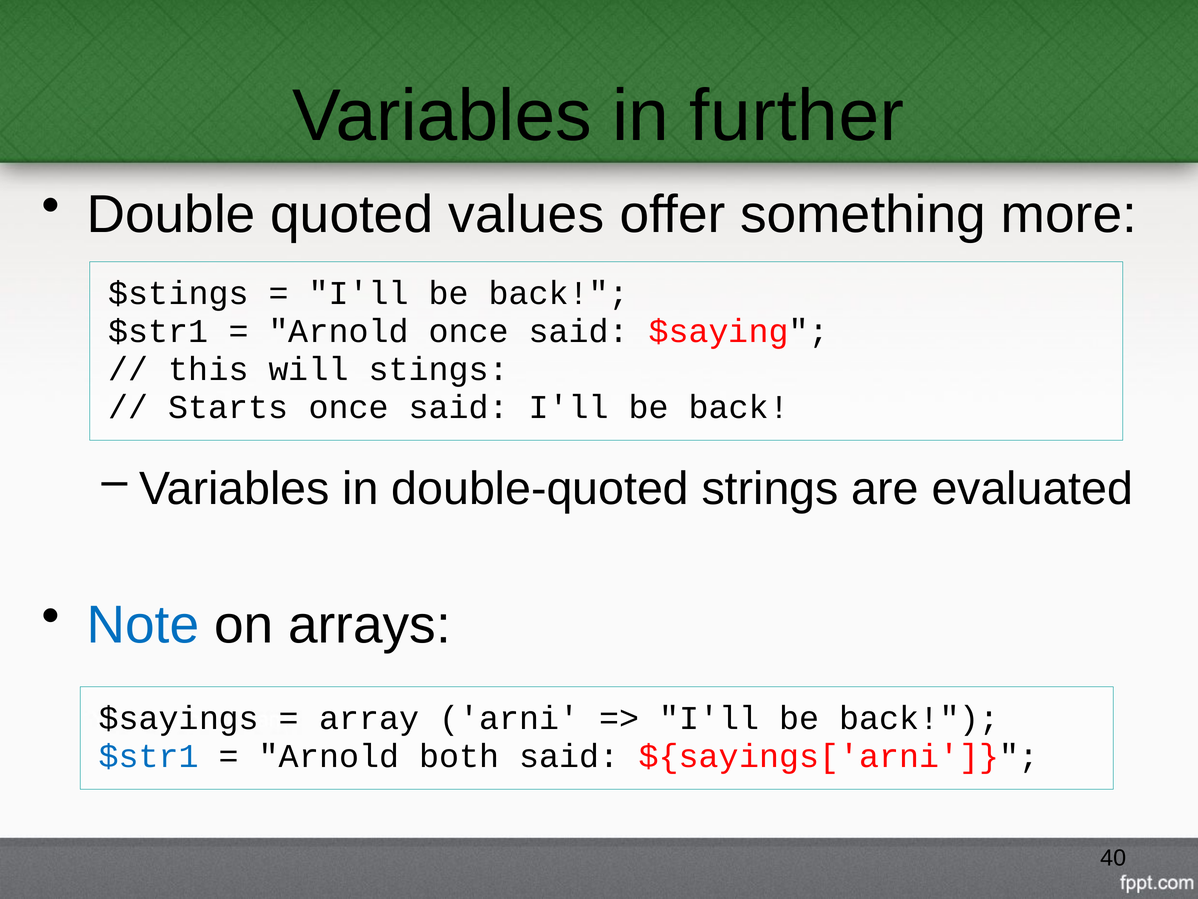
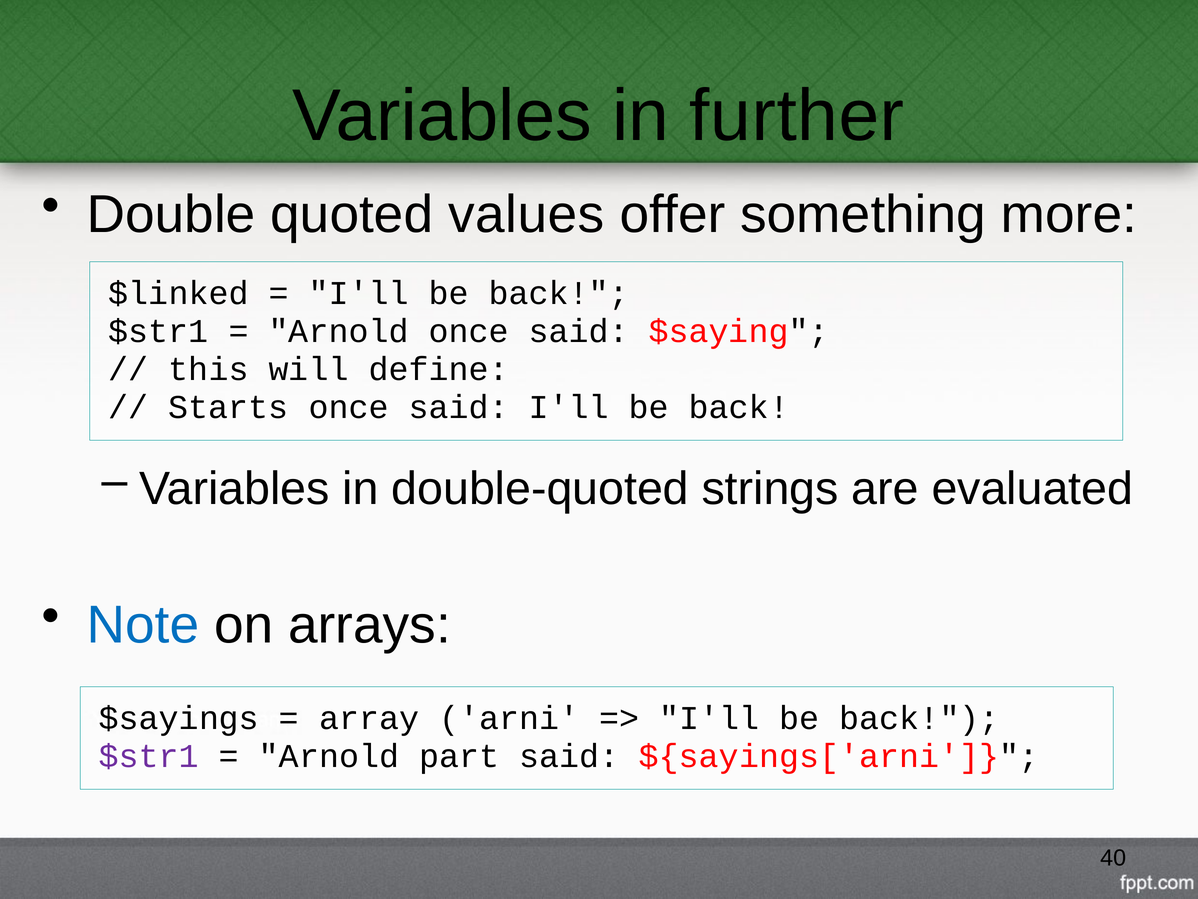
$stings: $stings -> $linked
stings: stings -> define
$str1 at (149, 756) colour: blue -> purple
both: both -> part
